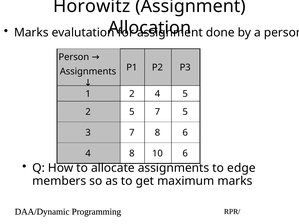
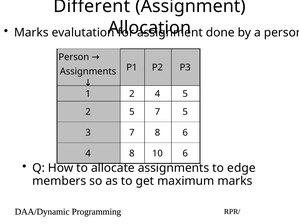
Horowitz: Horowitz -> Different
